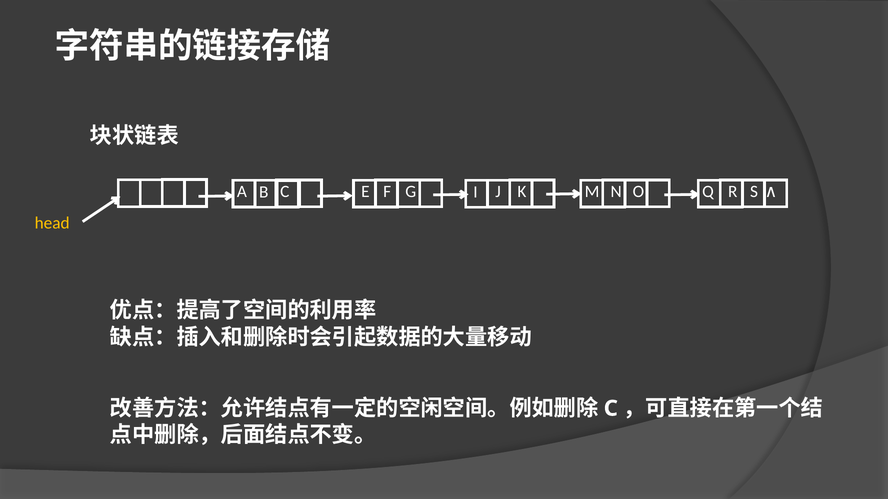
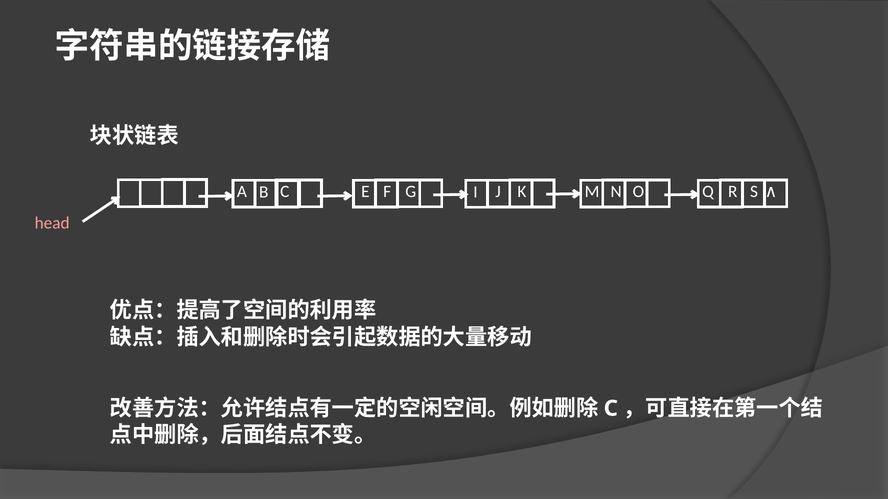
head colour: yellow -> pink
